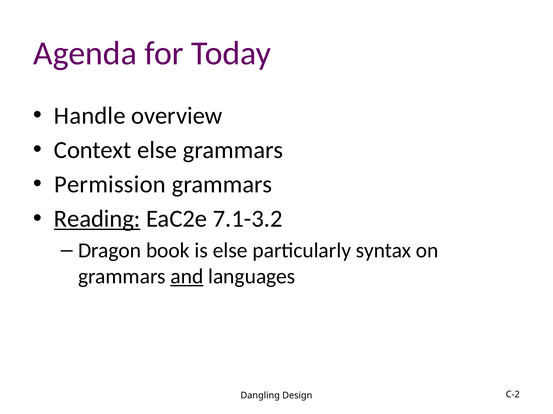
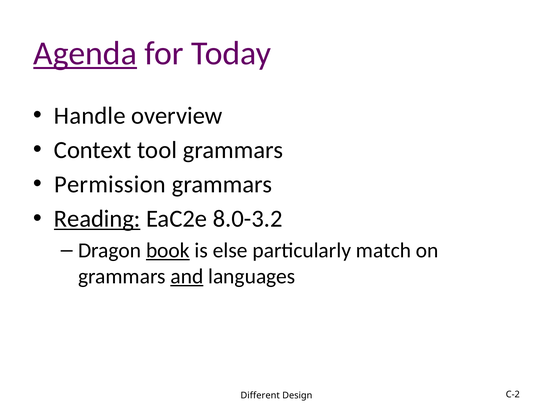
Agenda underline: none -> present
Context else: else -> tool
7.1-3.2: 7.1-3.2 -> 8.0-3.2
book underline: none -> present
syntax: syntax -> match
Dangling: Dangling -> Different
